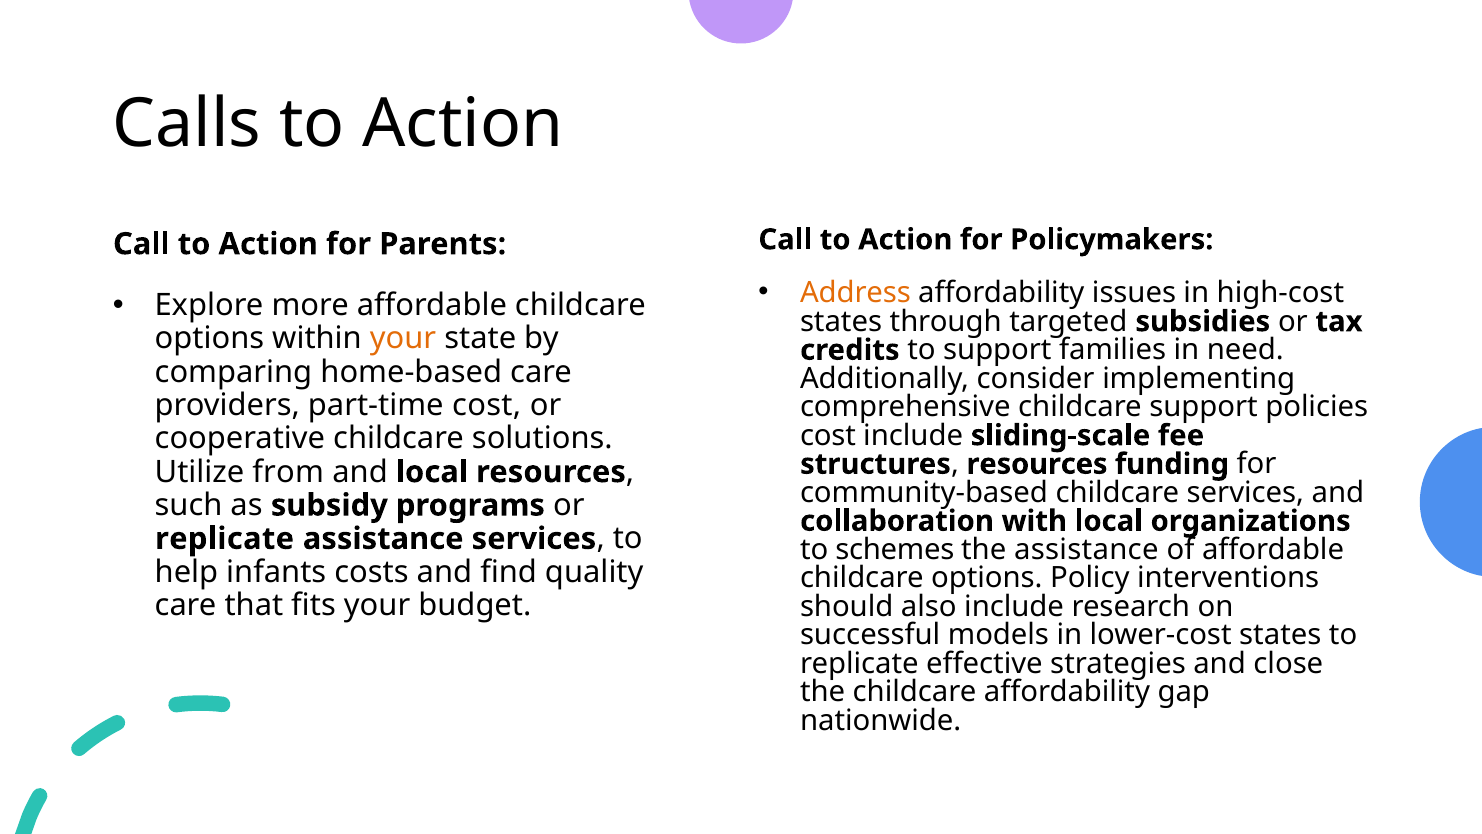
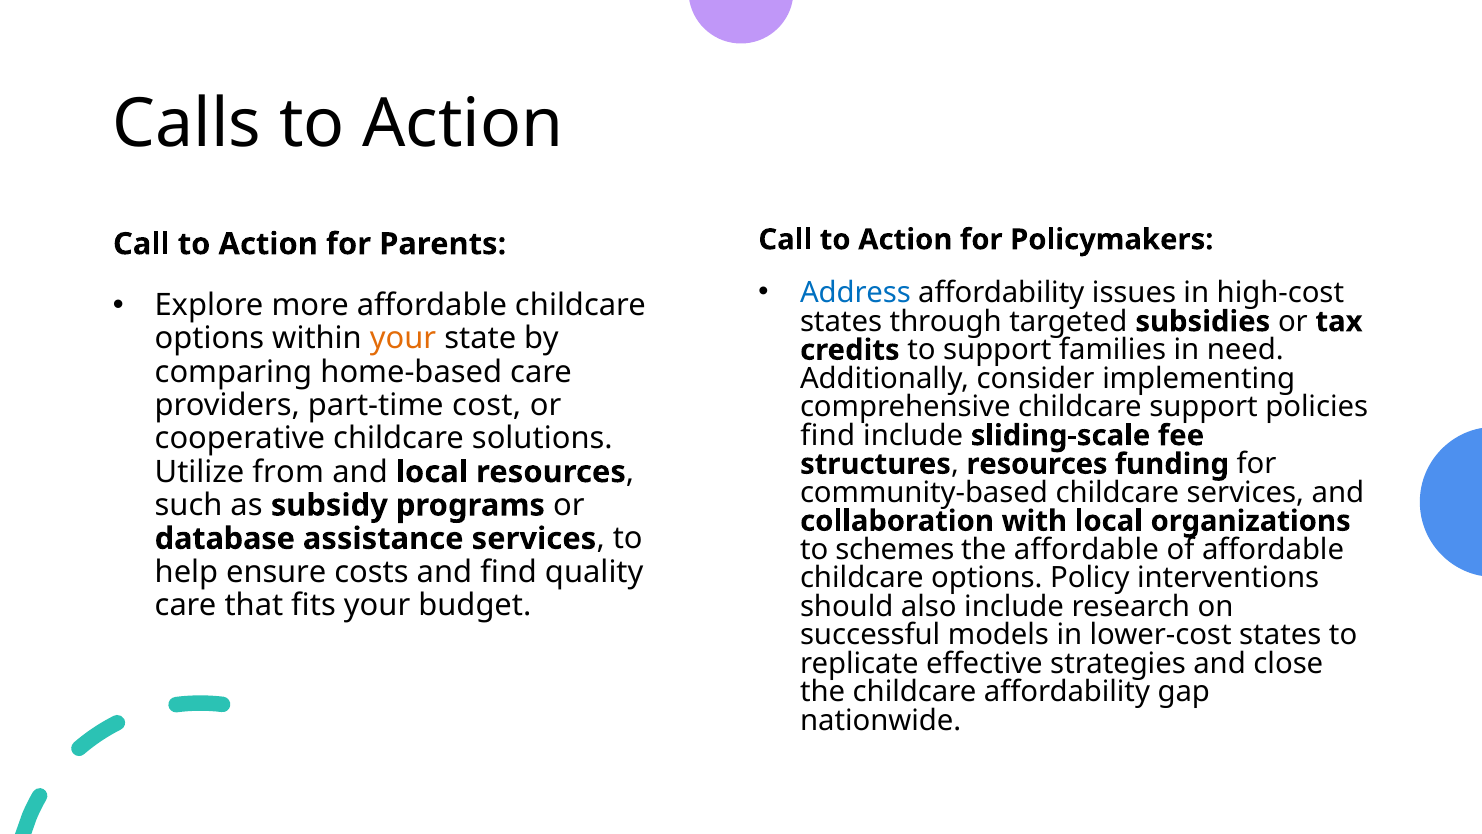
Address colour: orange -> blue
cost at (828, 435): cost -> find
replicate at (225, 539): replicate -> database
the assistance: assistance -> affordable
infants: infants -> ensure
